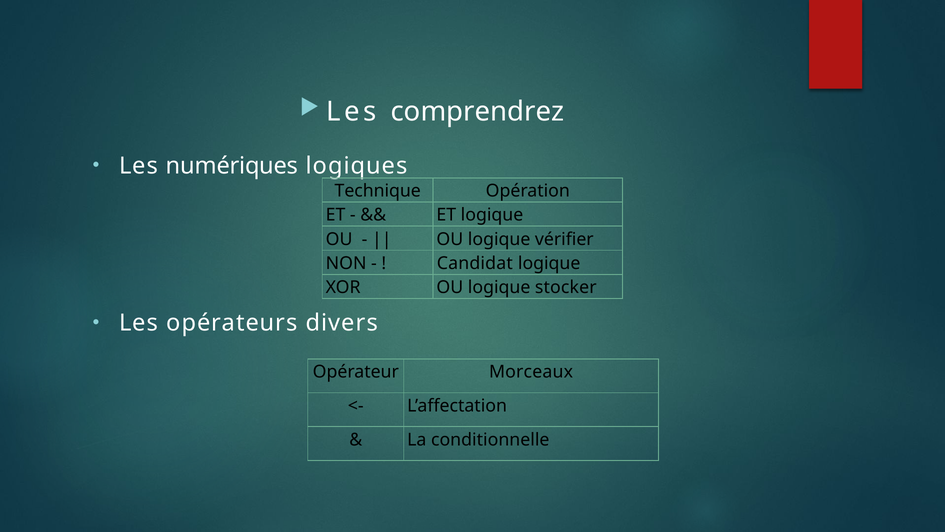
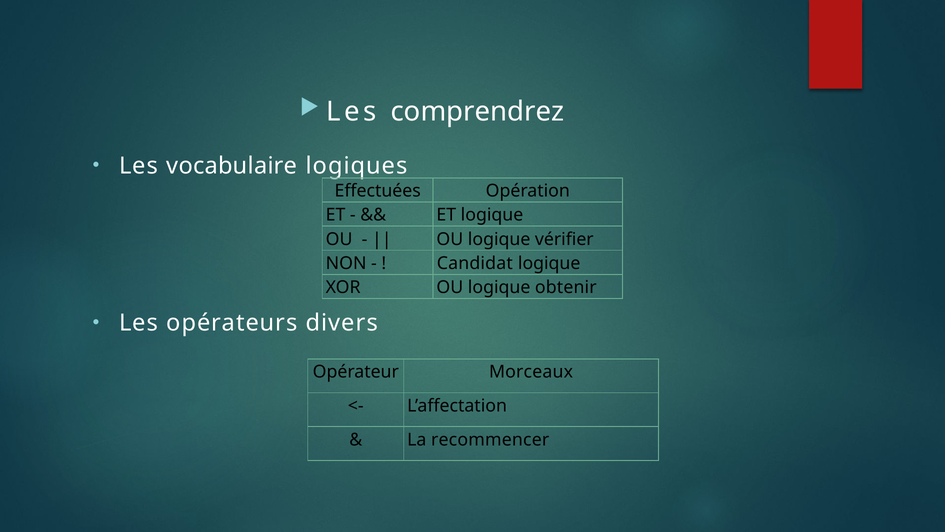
numériques: numériques -> vocabulaire
Technique: Technique -> Effectuées
stocker: stocker -> obtenir
conditionnelle: conditionnelle -> recommencer
